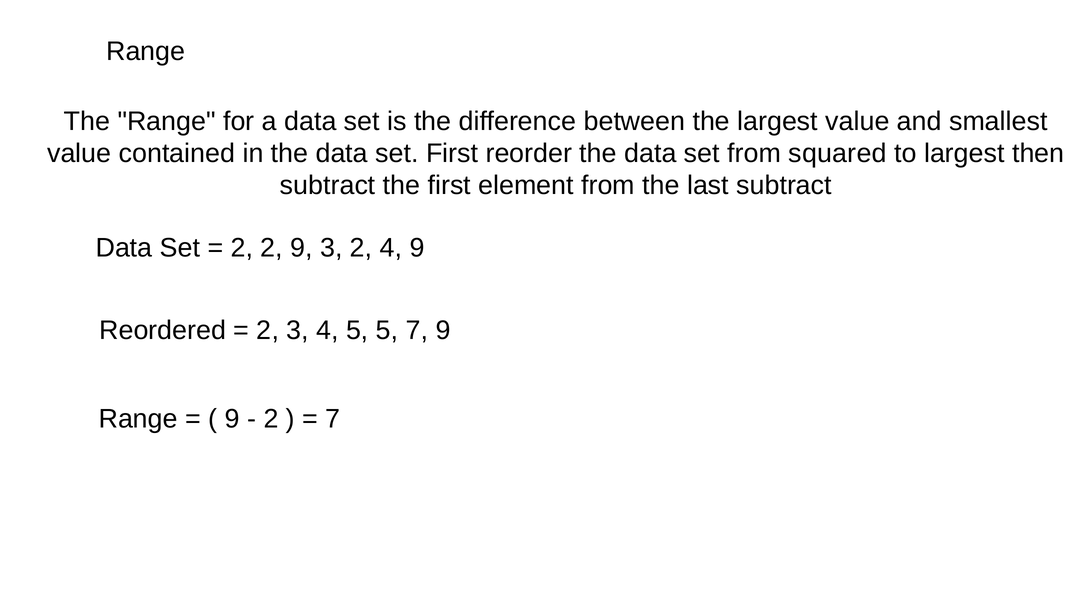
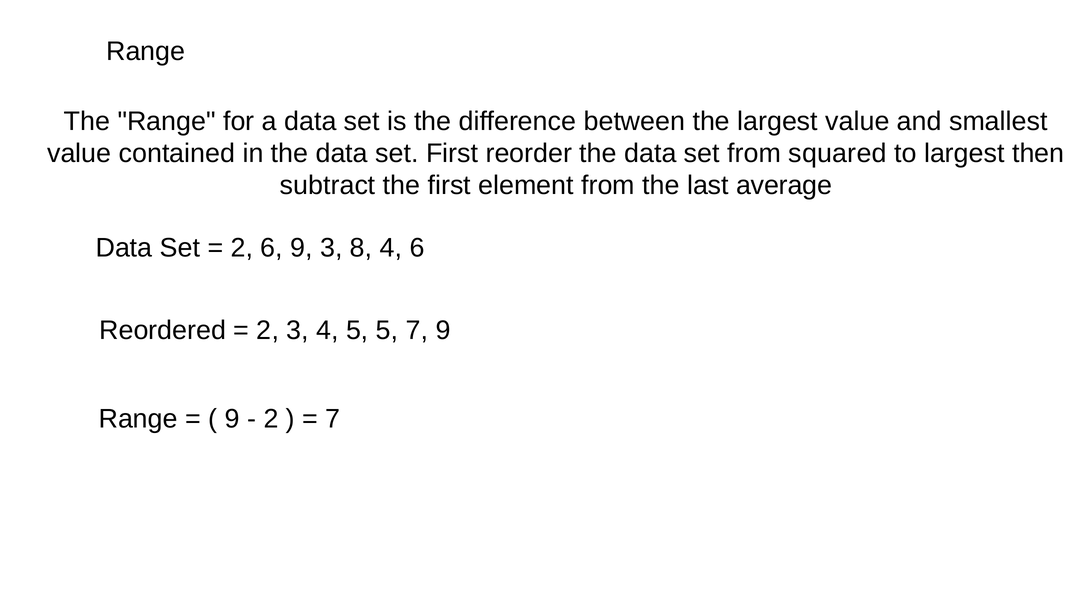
last subtract: subtract -> average
2 2: 2 -> 6
3 2: 2 -> 8
4 9: 9 -> 6
